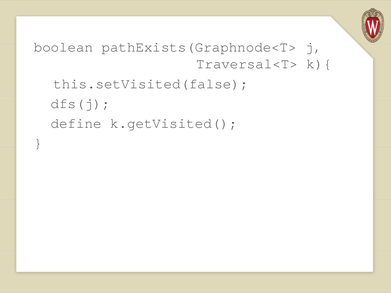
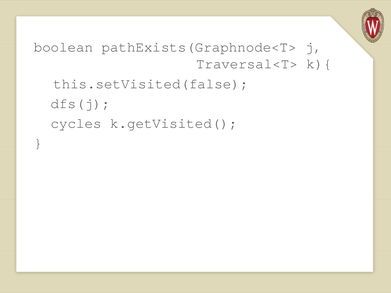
define: define -> cycles
